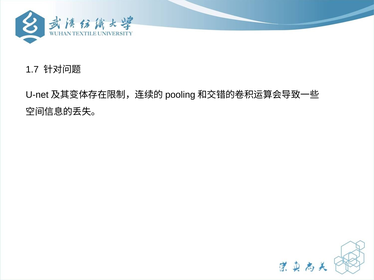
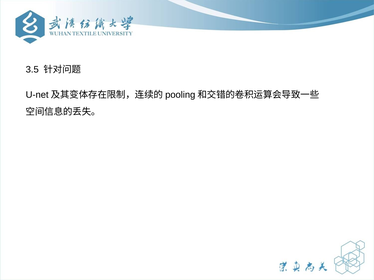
1.7: 1.7 -> 3.5
